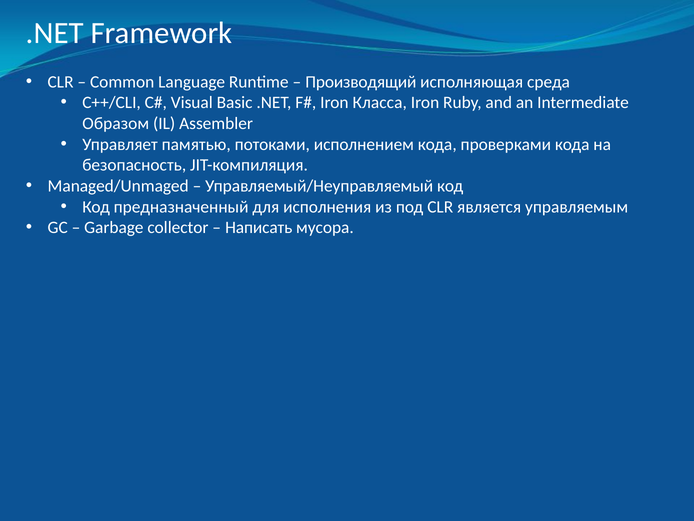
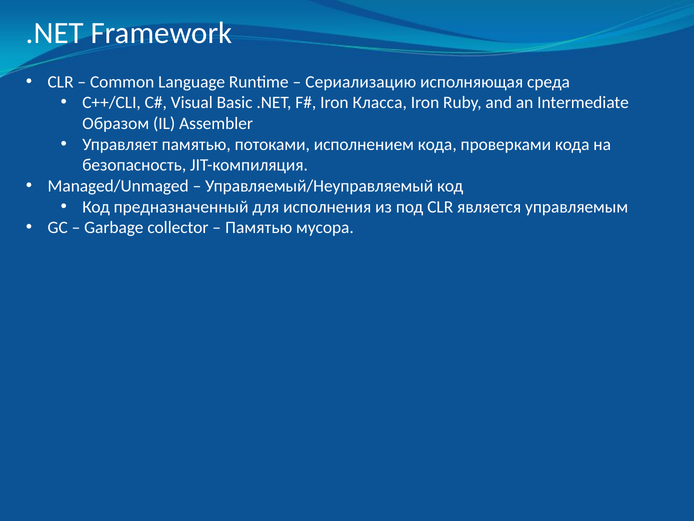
Производящий: Производящий -> Сериализацию
Написать at (259, 227): Написать -> Памятью
